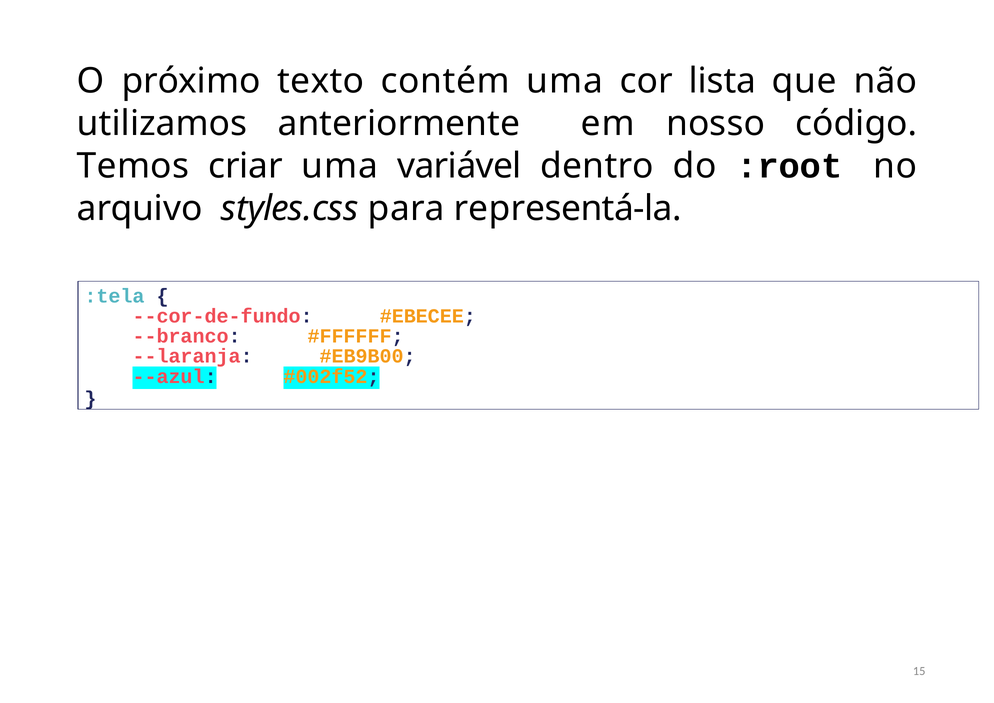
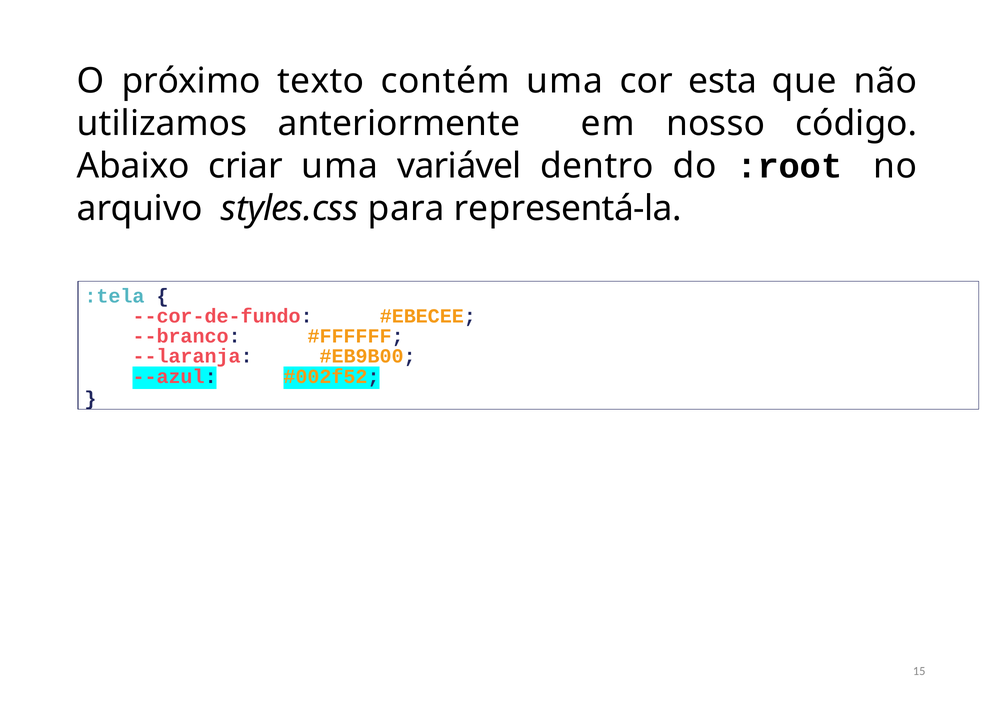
lista: lista -> esta
Temos: Temos -> Abaixo
